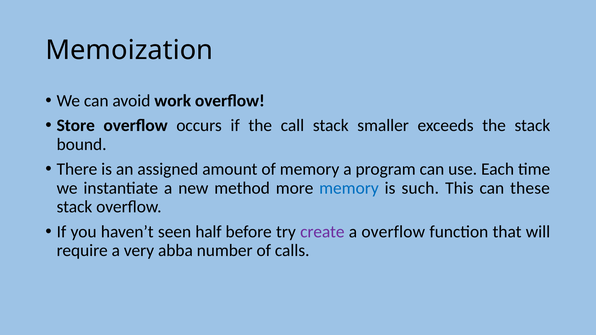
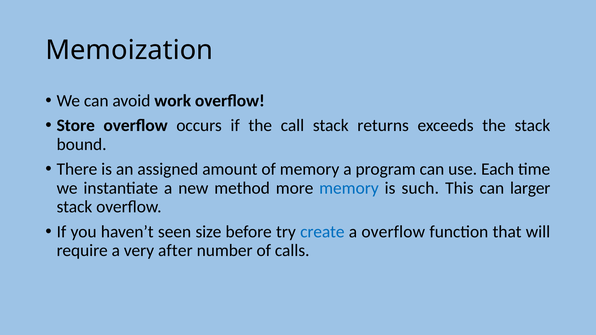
smaller: smaller -> returns
these: these -> larger
half: half -> size
create colour: purple -> blue
abba: abba -> after
